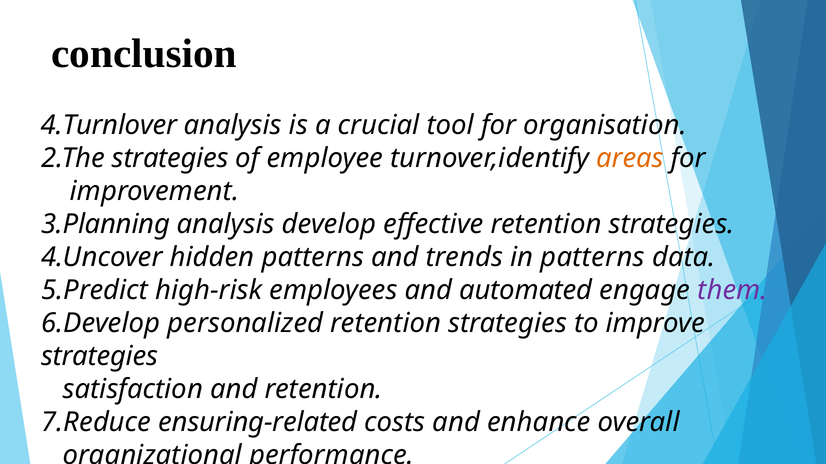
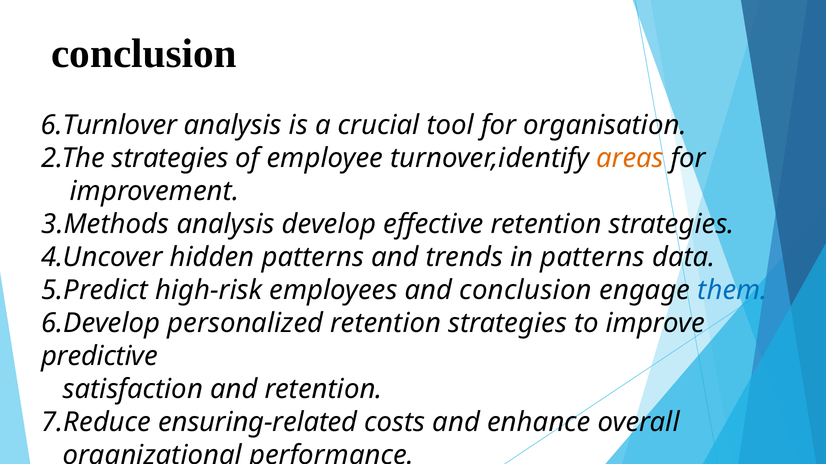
4.Turnlover: 4.Turnlover -> 6.Turnlover
3.Planning: 3.Planning -> 3.Methods
and automated: automated -> conclusion
them colour: purple -> blue
strategies at (100, 357): strategies -> predictive
